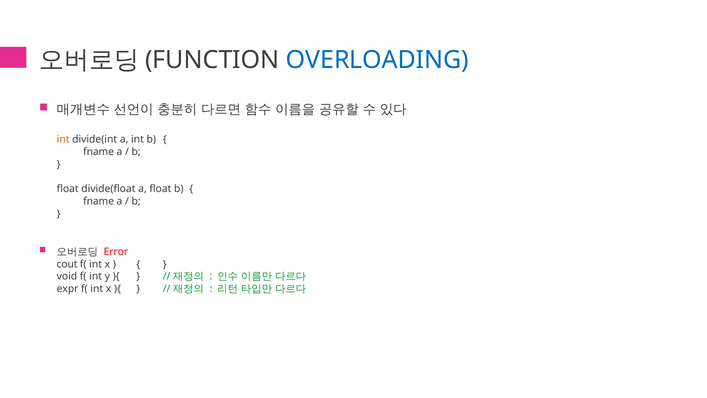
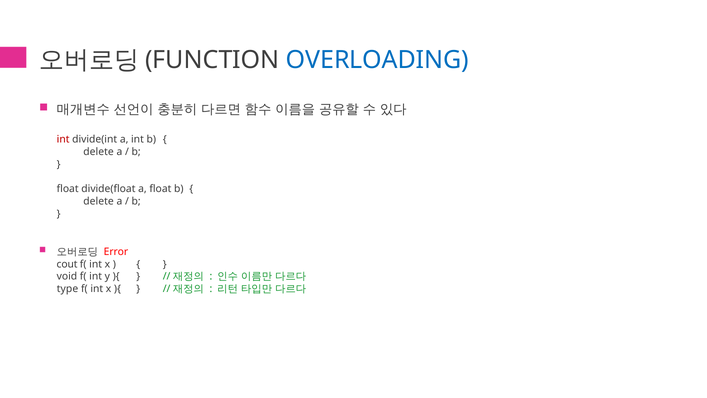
int at (63, 139) colour: orange -> red
fname at (99, 152): fname -> delete
fname at (99, 201): fname -> delete
expr: expr -> type
